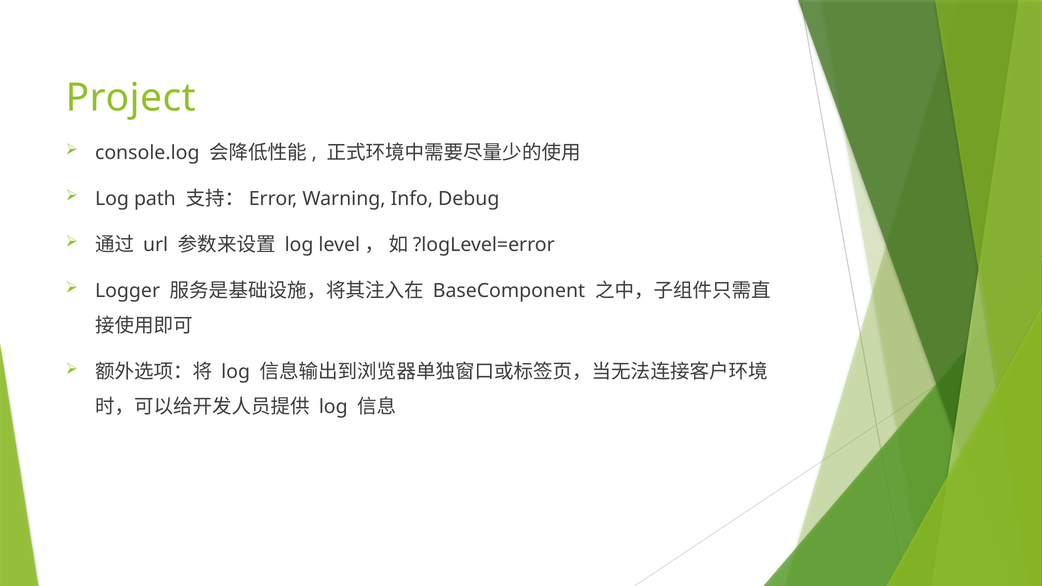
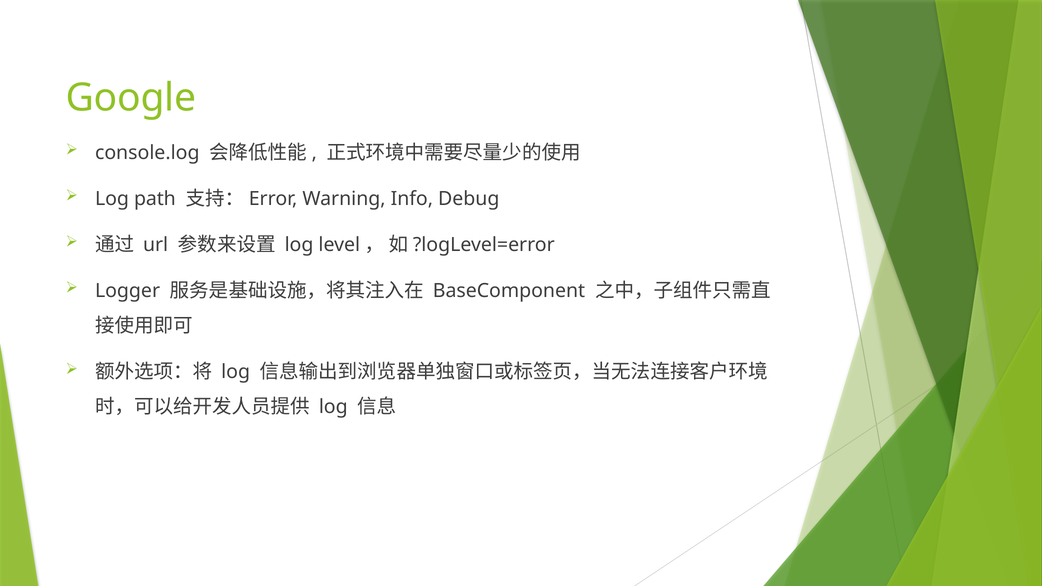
Project: Project -> Google
